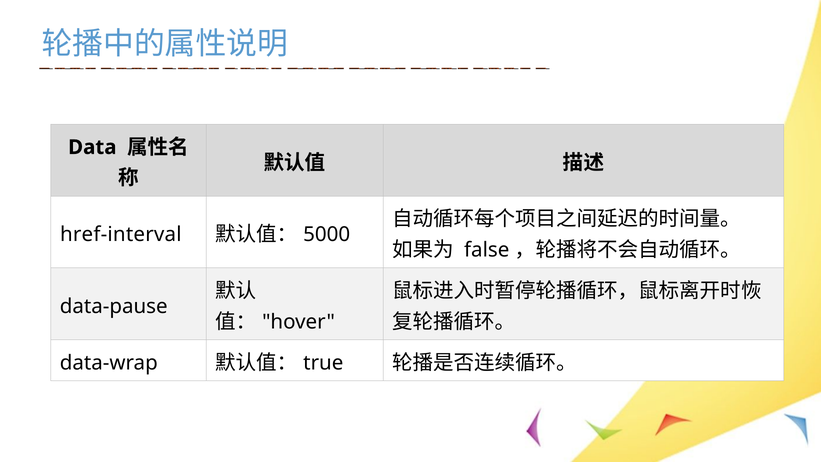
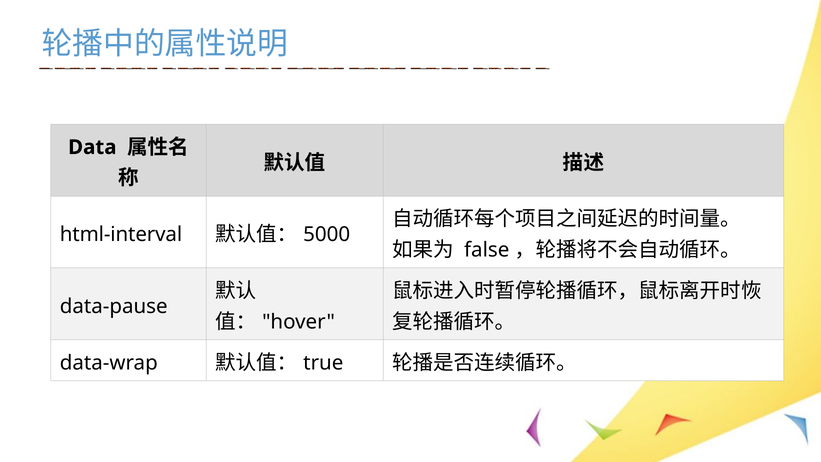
href-interval: href-interval -> html-interval
